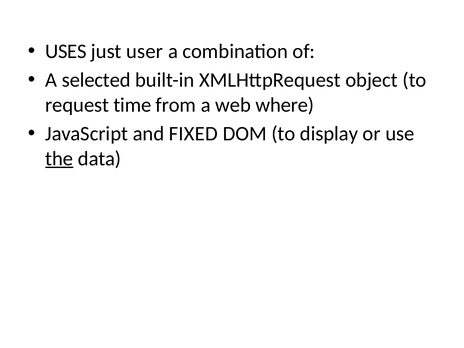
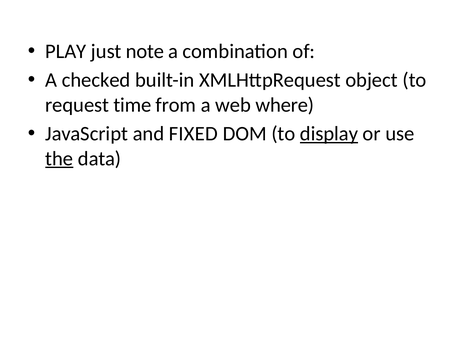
USES: USES -> PLAY
user: user -> note
selected: selected -> checked
display underline: none -> present
